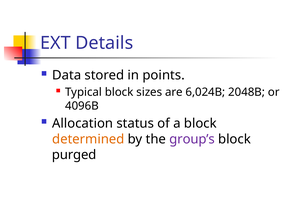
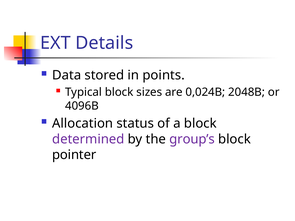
6,024B: 6,024B -> 0,024B
determined colour: orange -> purple
purged: purged -> pointer
